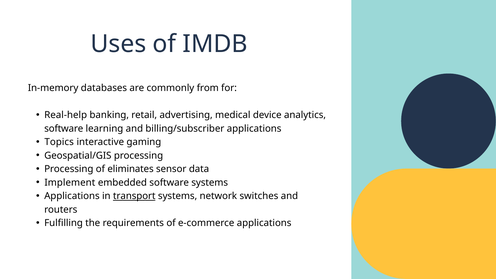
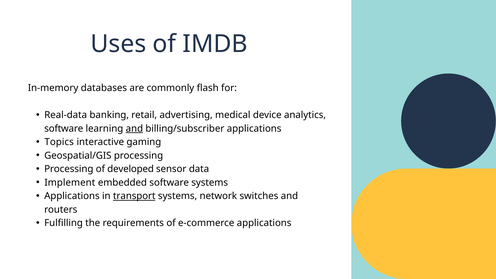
from: from -> flash
Real-help: Real-help -> Real-data
and at (134, 129) underline: none -> present
eliminates: eliminates -> developed
